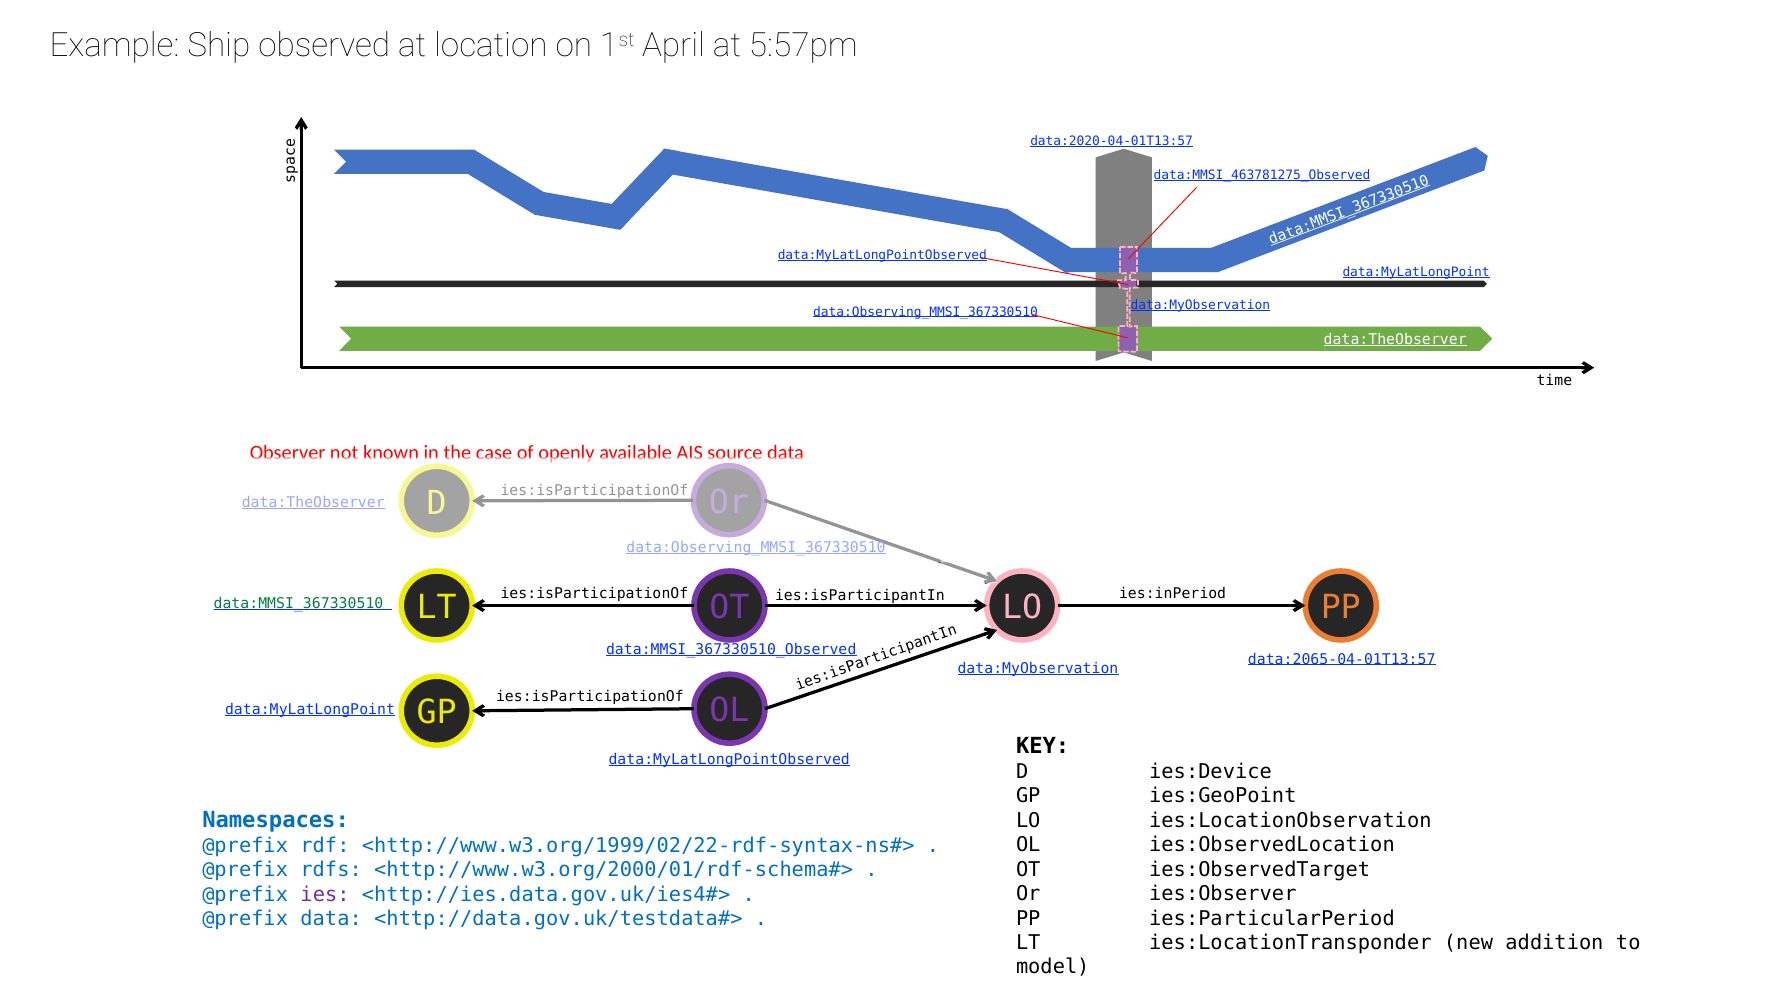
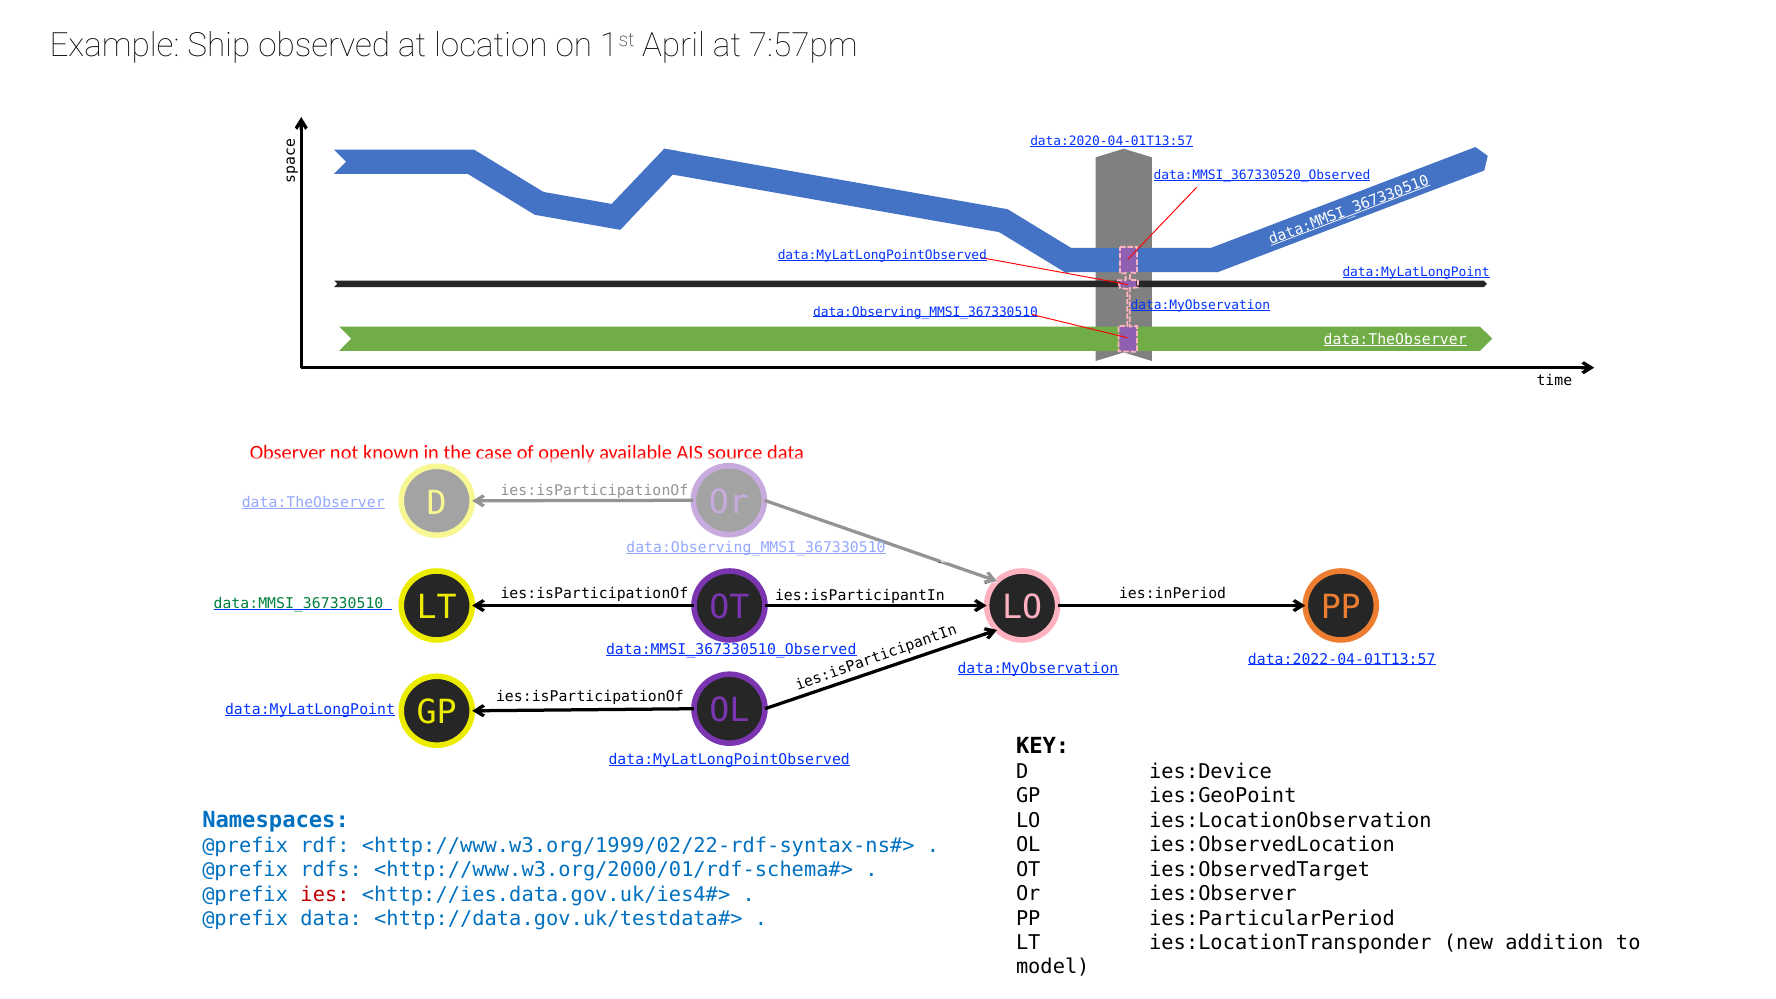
5:57pm: 5:57pm -> 7:57pm
data:MMSI_463781275_Observed: data:MMSI_463781275_Observed -> data:MMSI_367330520_Observed
data:2065-04-01T13:57: data:2065-04-01T13:57 -> data:2022-04-01T13:57
ies colour: purple -> red
